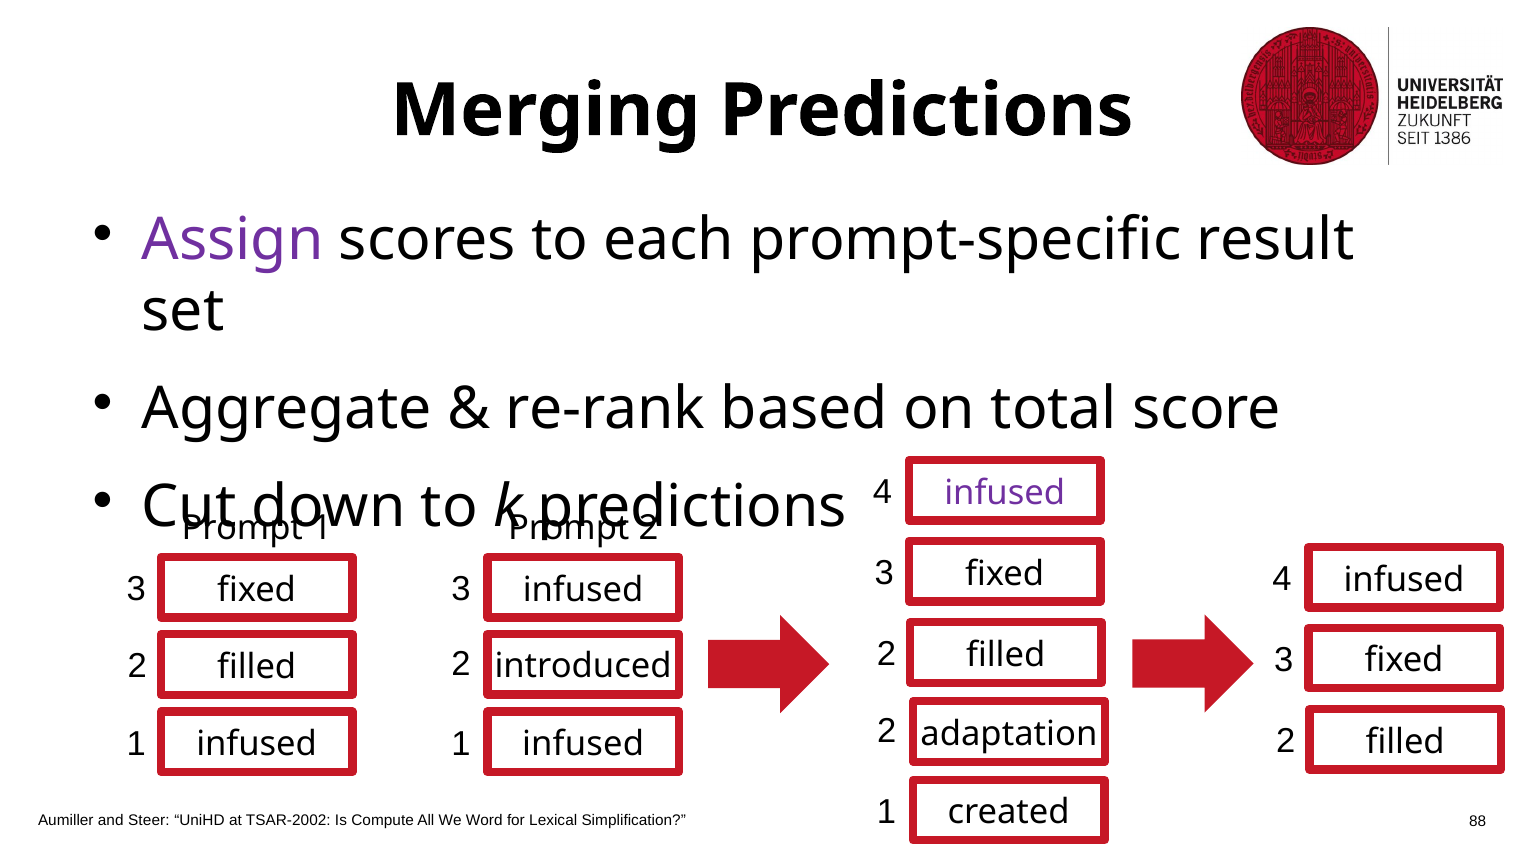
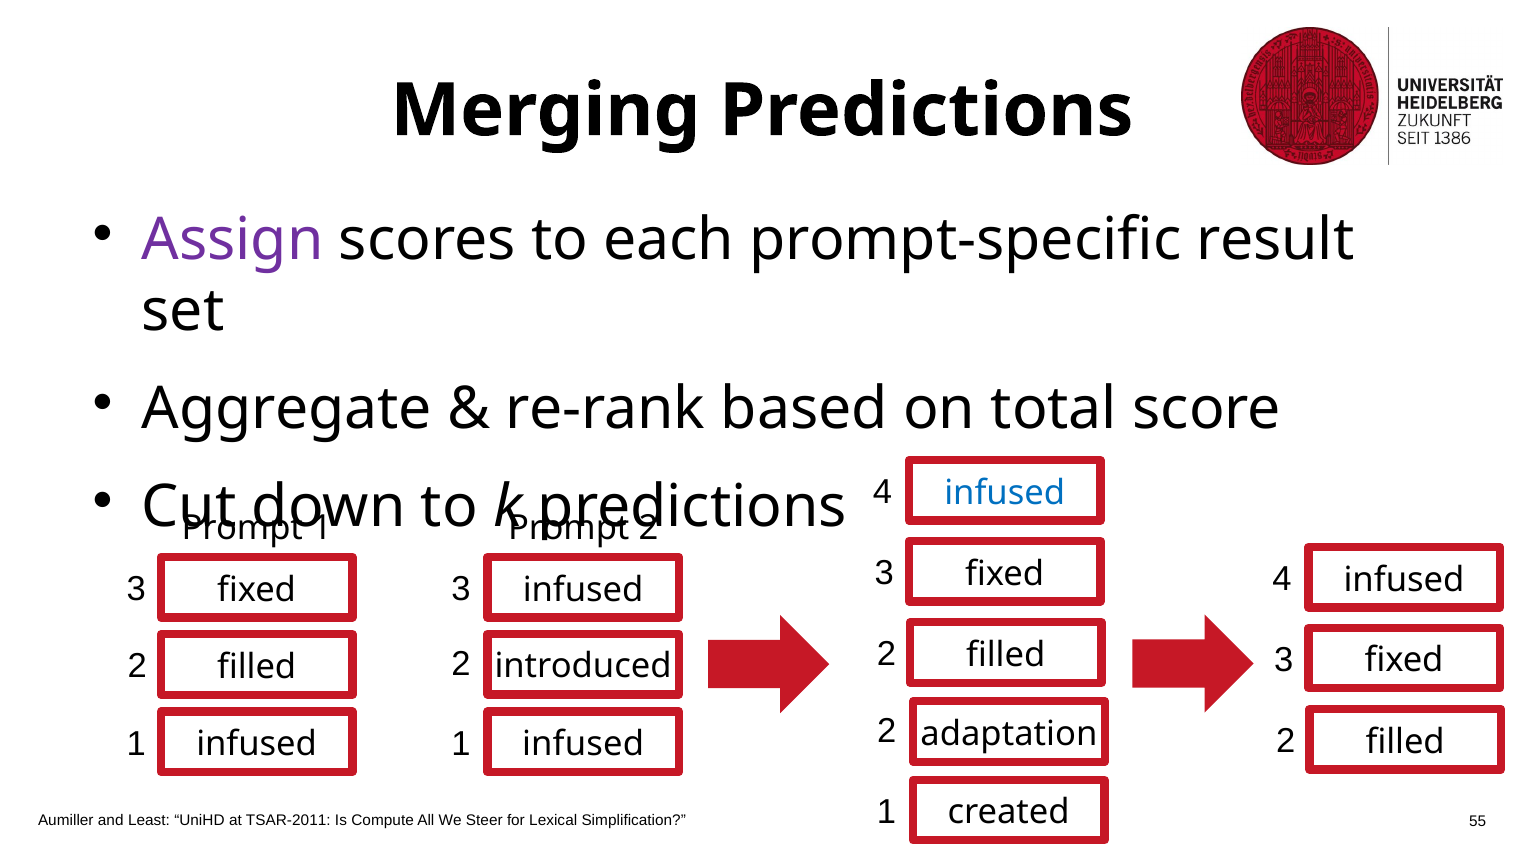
infused at (1005, 493) colour: purple -> blue
Steer: Steer -> Least
TSAR-2002: TSAR-2002 -> TSAR-2011
Word: Word -> Steer
88: 88 -> 55
